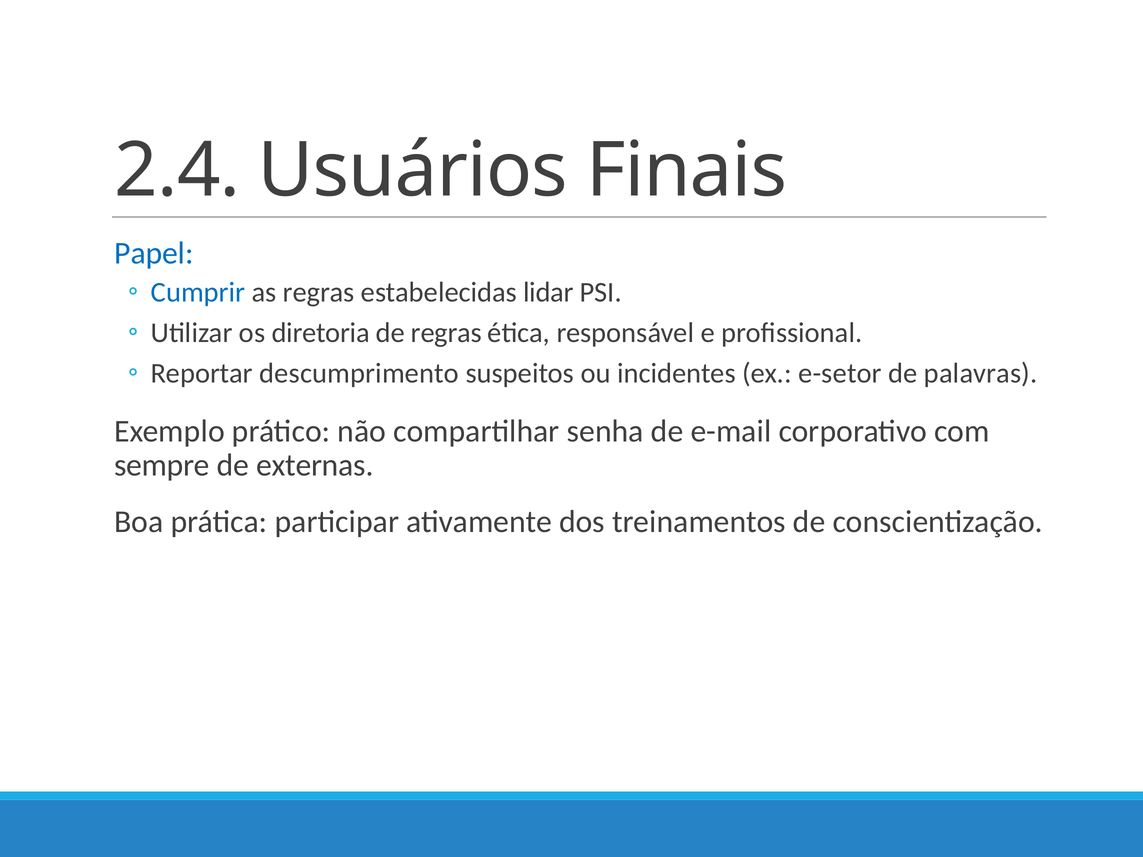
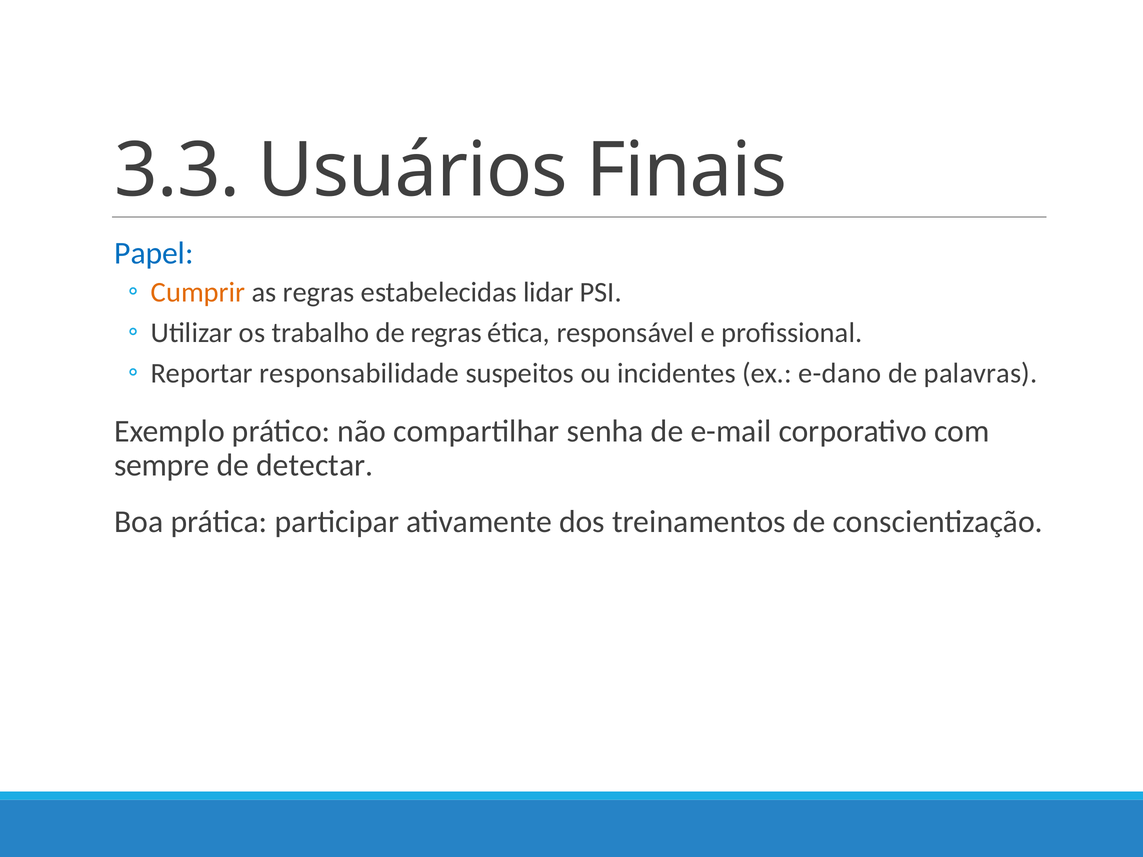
2.4: 2.4 -> 3.3
Cumprir colour: blue -> orange
diretoria: diretoria -> trabalho
descumprimento: descumprimento -> responsabilidade
e-setor: e-setor -> e-dano
externas: externas -> detectar
